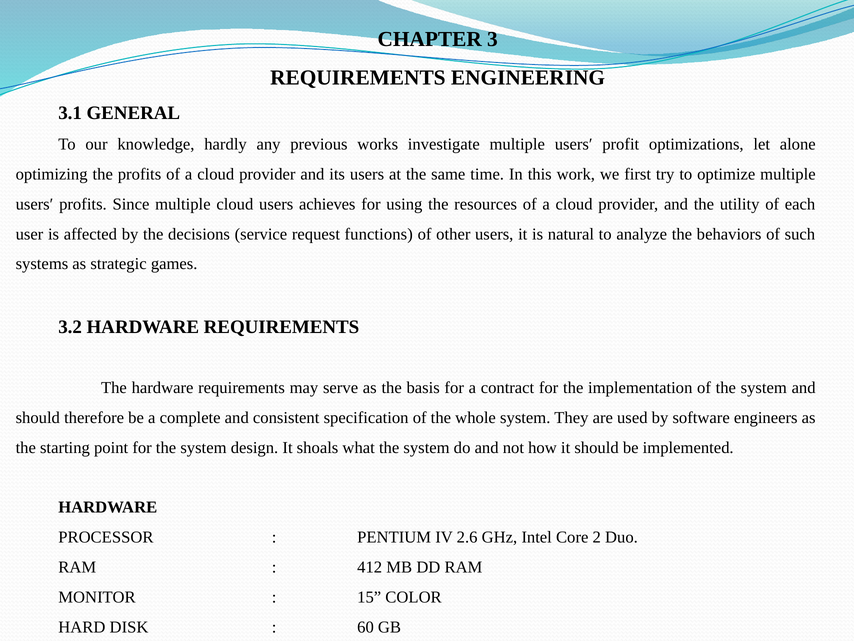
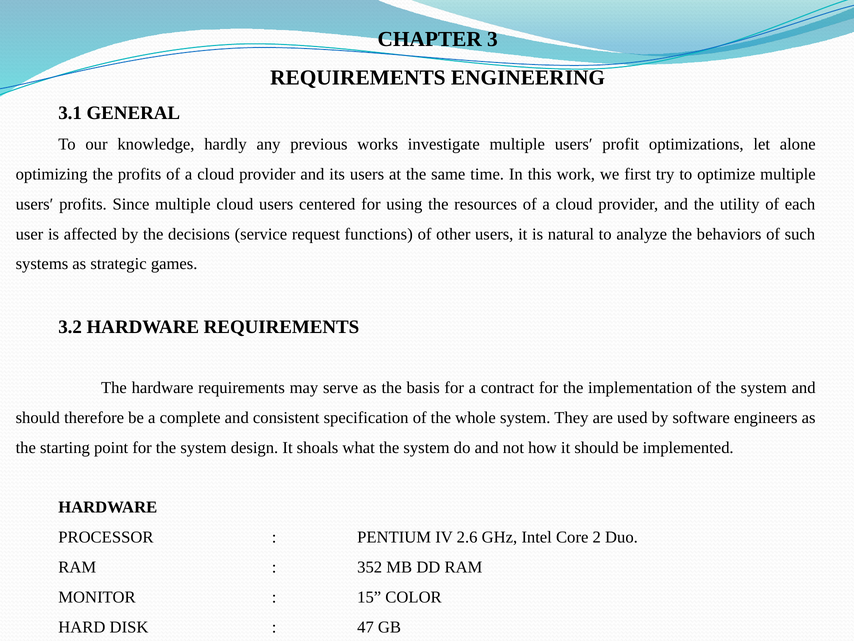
achieves: achieves -> centered
412: 412 -> 352
60: 60 -> 47
